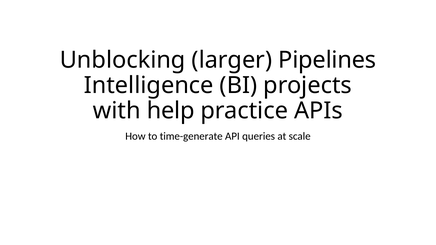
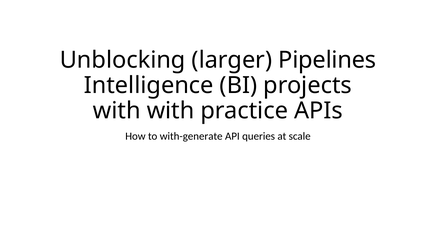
with help: help -> with
time-generate: time-generate -> with-generate
